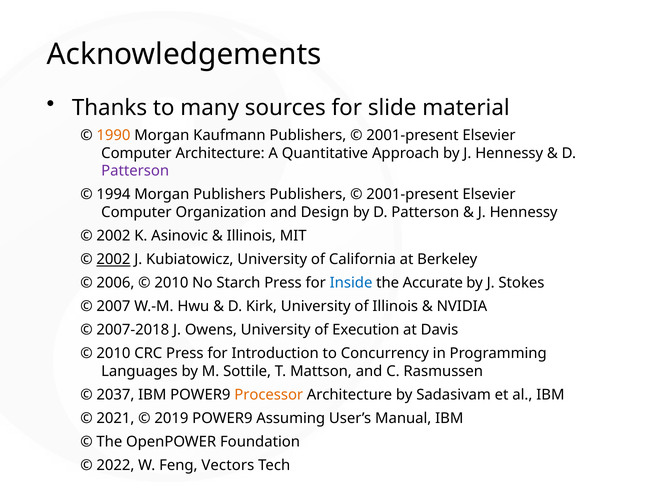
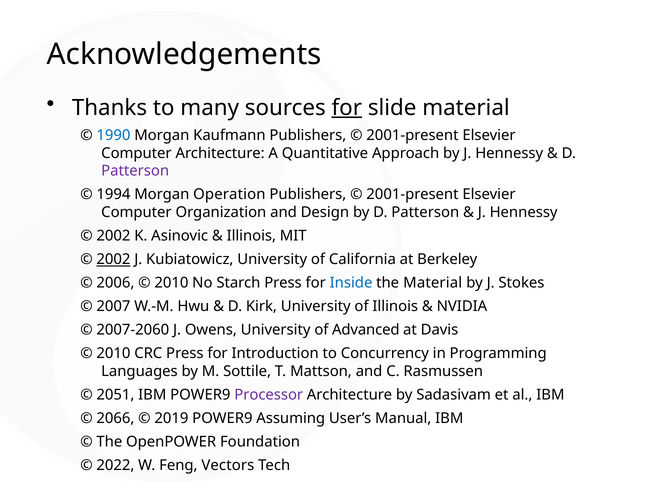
for at (347, 108) underline: none -> present
1990 colour: orange -> blue
Morgan Publishers: Publishers -> Operation
the Accurate: Accurate -> Material
2007-2018: 2007-2018 -> 2007-2060
Execution: Execution -> Advanced
2037: 2037 -> 2051
Processor colour: orange -> purple
2021: 2021 -> 2066
